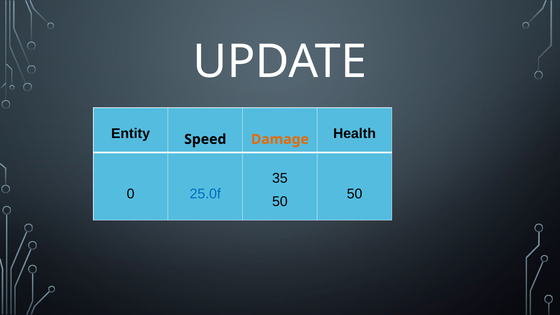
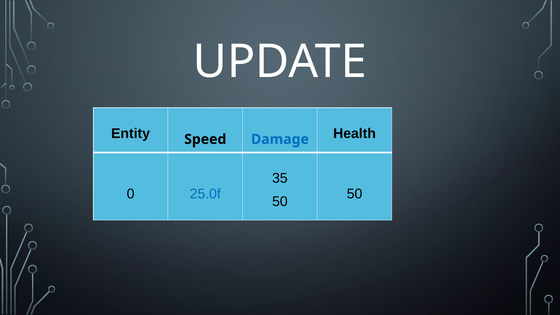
Damage colour: orange -> blue
